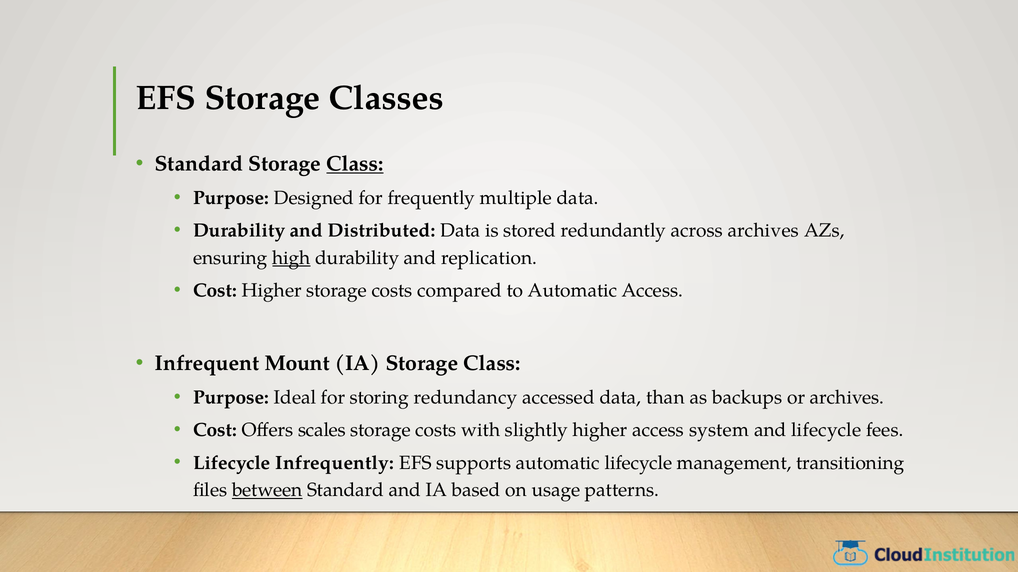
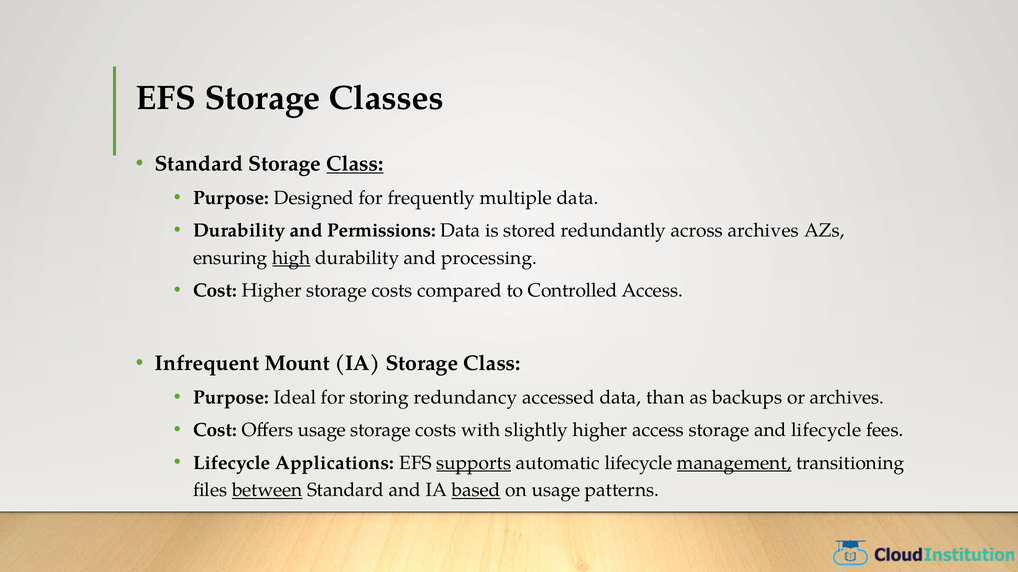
Distributed: Distributed -> Permissions
replication: replication -> processing
to Automatic: Automatic -> Controlled
Offers scales: scales -> usage
access system: system -> storage
Infrequently: Infrequently -> Applications
supports underline: none -> present
management underline: none -> present
based underline: none -> present
